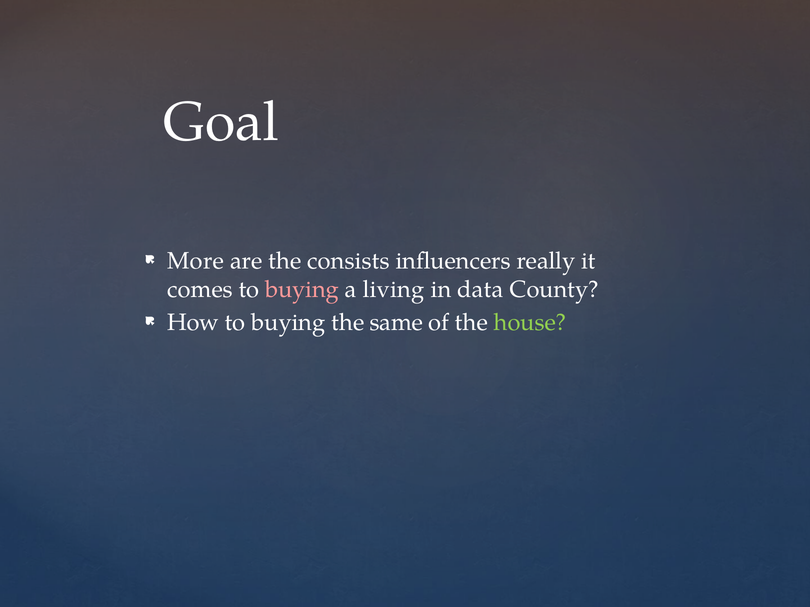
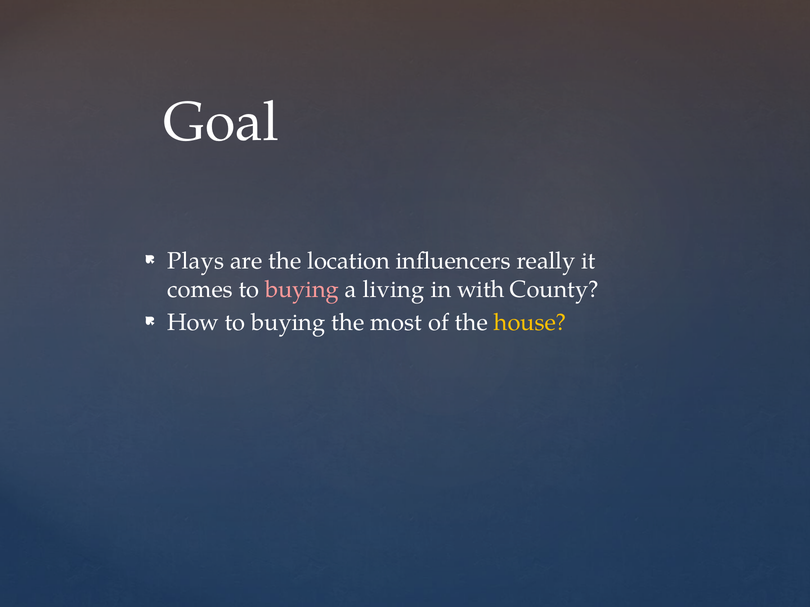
More: More -> Plays
consists: consists -> location
data: data -> with
same: same -> most
house colour: light green -> yellow
